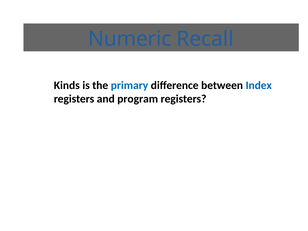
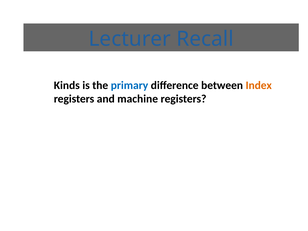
Numeric: Numeric -> Lecturer
Index colour: blue -> orange
program: program -> machine
